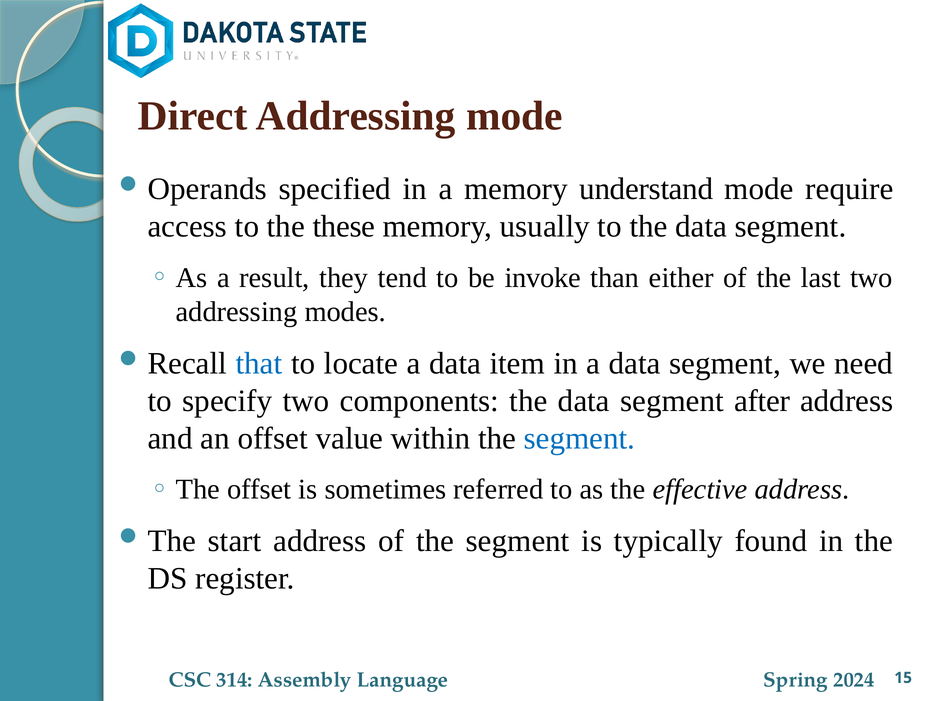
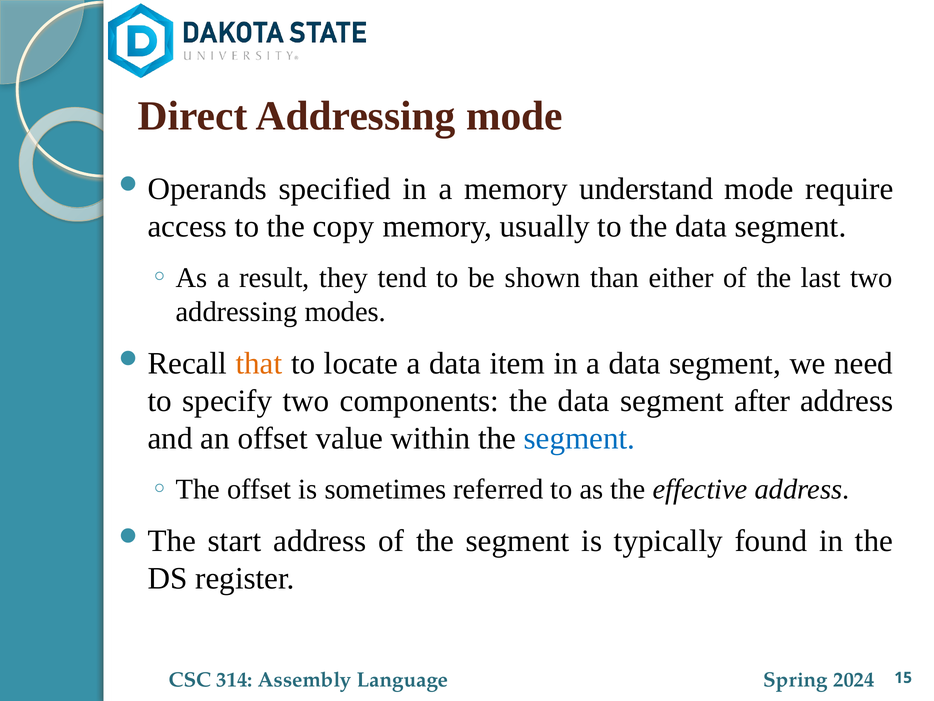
these: these -> copy
invoke: invoke -> shown
that colour: blue -> orange
